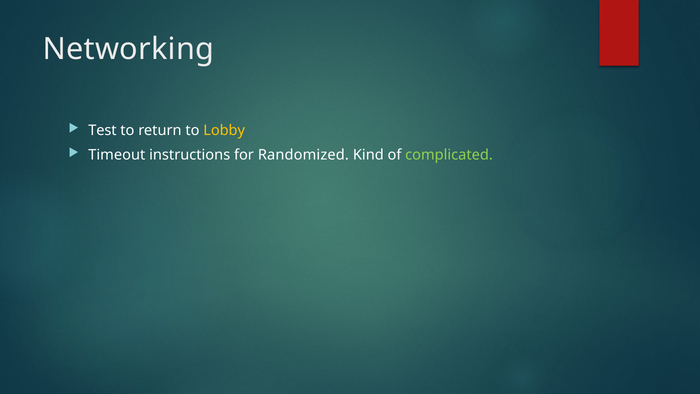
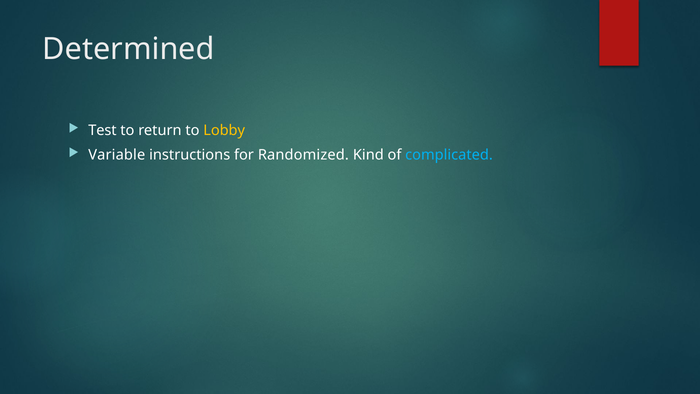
Networking: Networking -> Determined
Timeout: Timeout -> Variable
complicated colour: light green -> light blue
